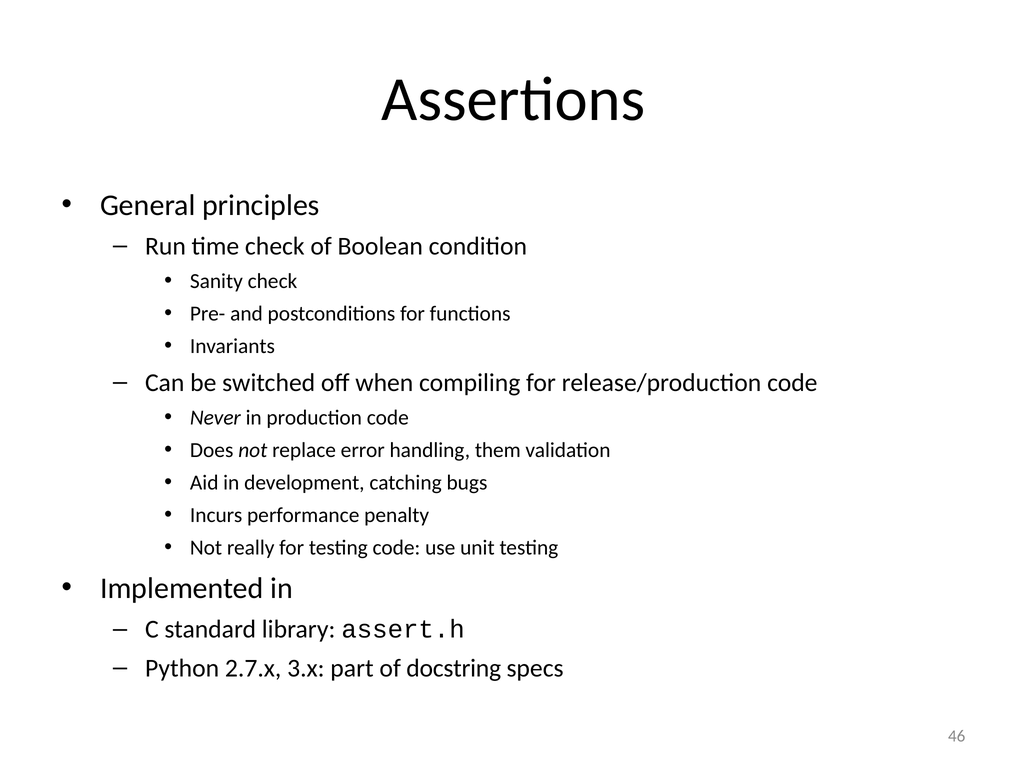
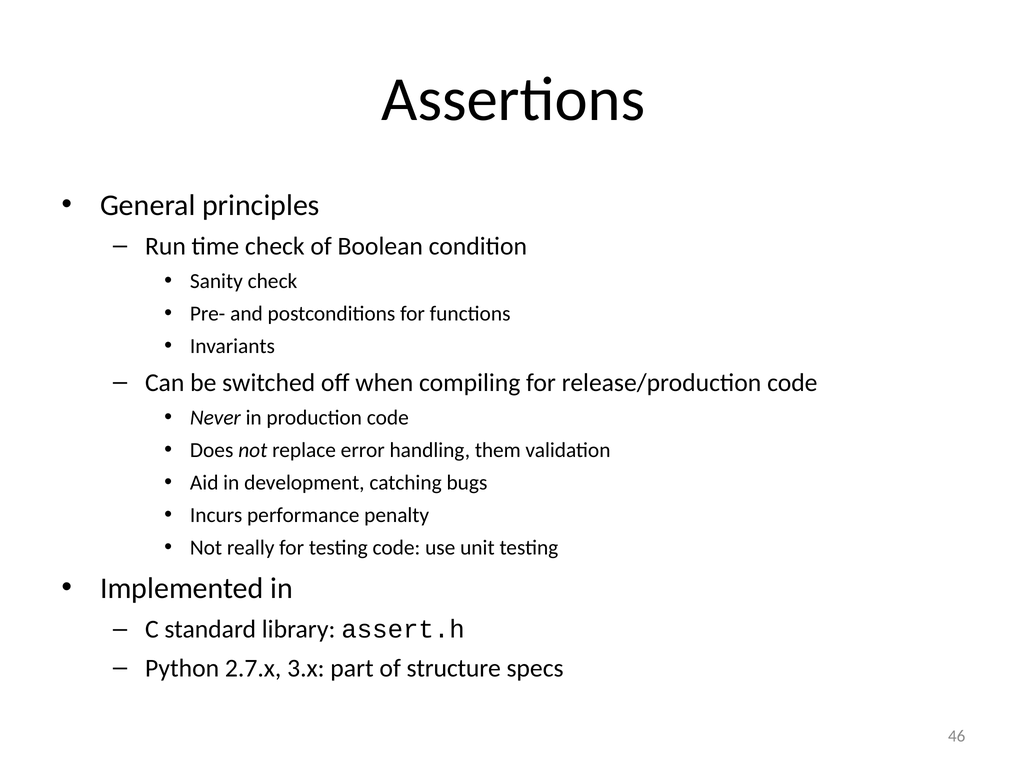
docstring: docstring -> structure
